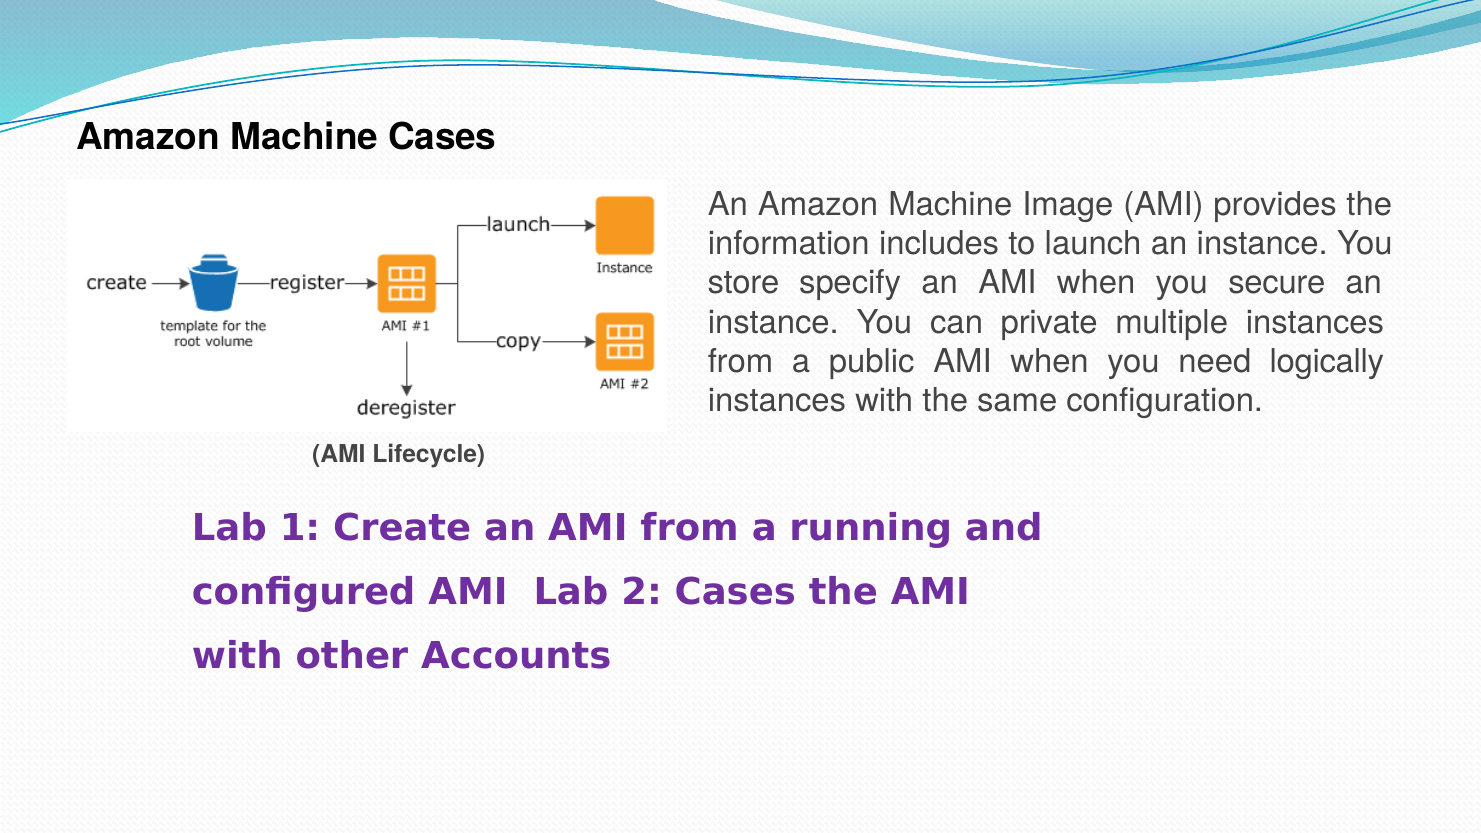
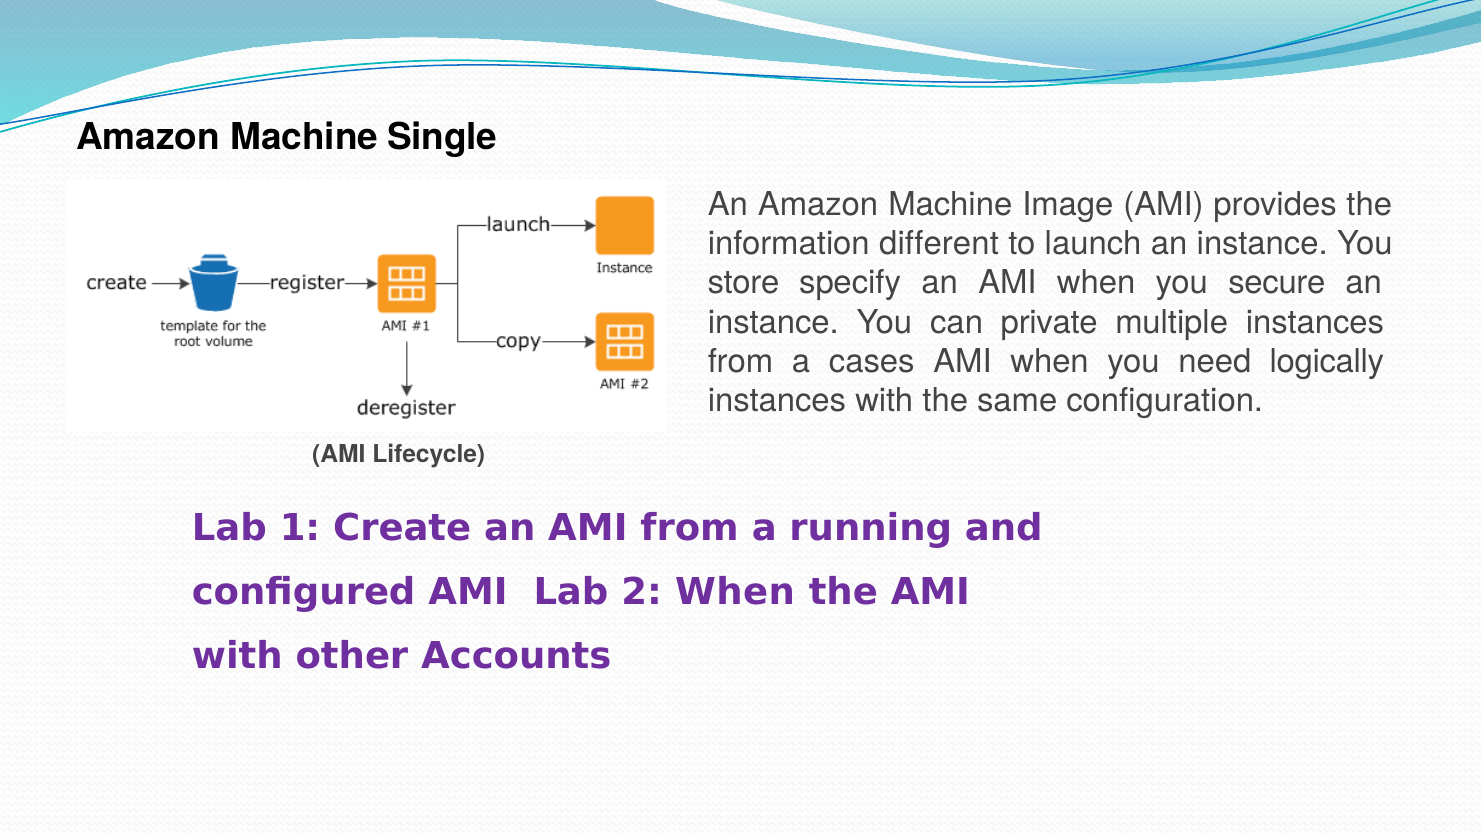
Machine Cases: Cases -> Single
includes: includes -> different
public: public -> cases
2 Cases: Cases -> When
